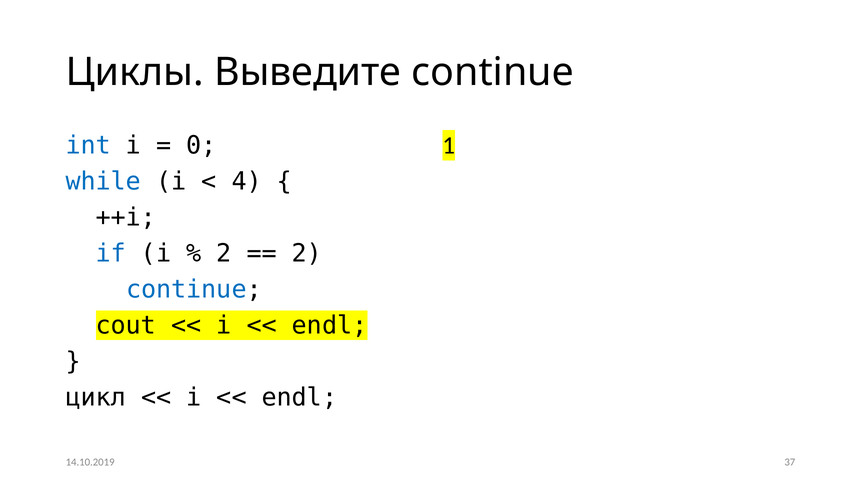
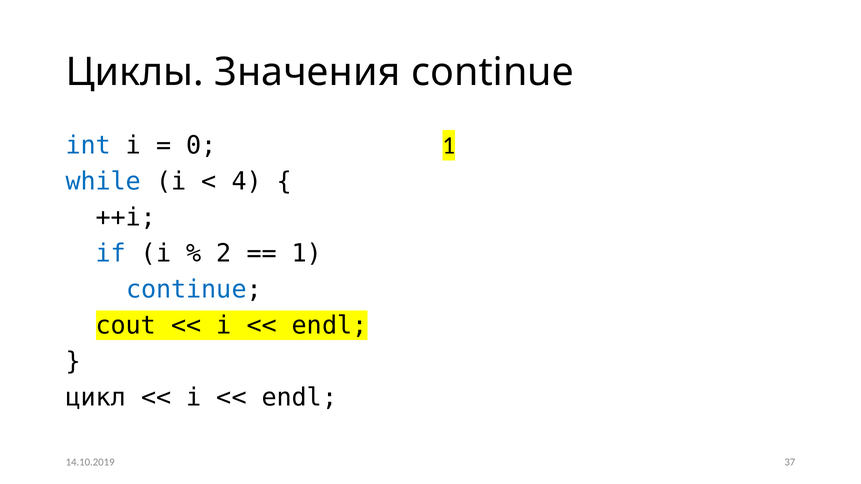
Выведите: Выведите -> Значения
2 at (307, 254): 2 -> 1
